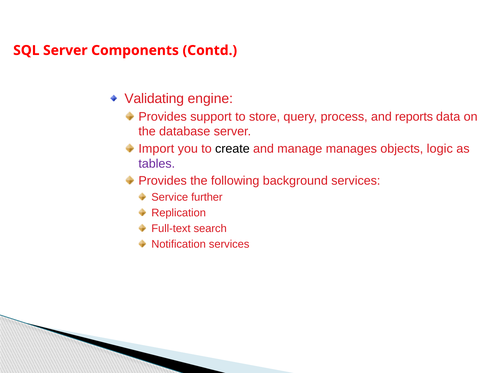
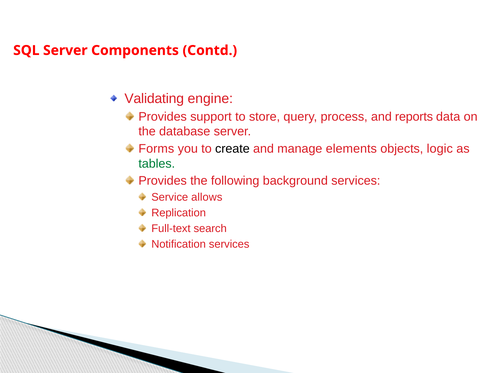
Import: Import -> Forms
manages: manages -> elements
tables colour: purple -> green
further: further -> allows
